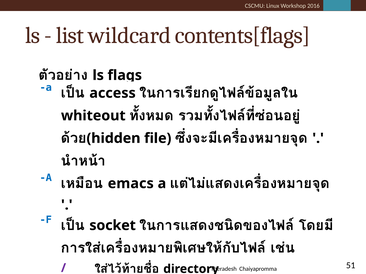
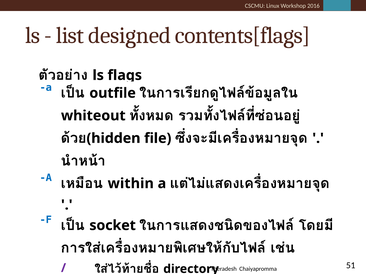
wildcard: wildcard -> designed
access: access -> outfile
emacs: emacs -> within
